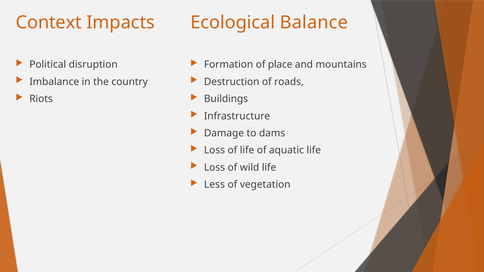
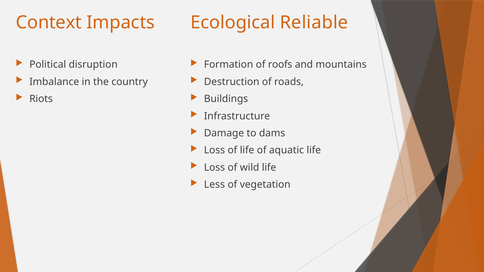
Balance: Balance -> Reliable
place: place -> roofs
